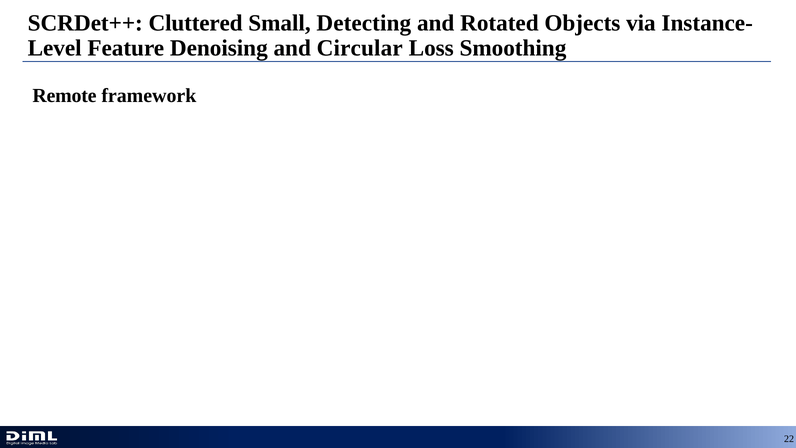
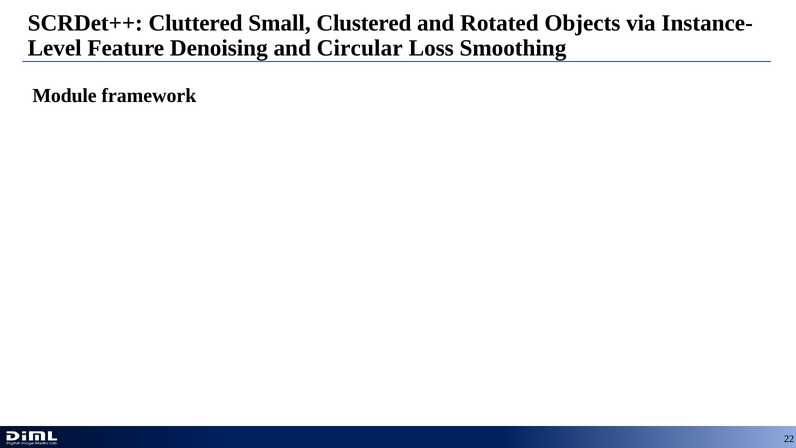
Detecting: Detecting -> Clustered
Remote: Remote -> Module
